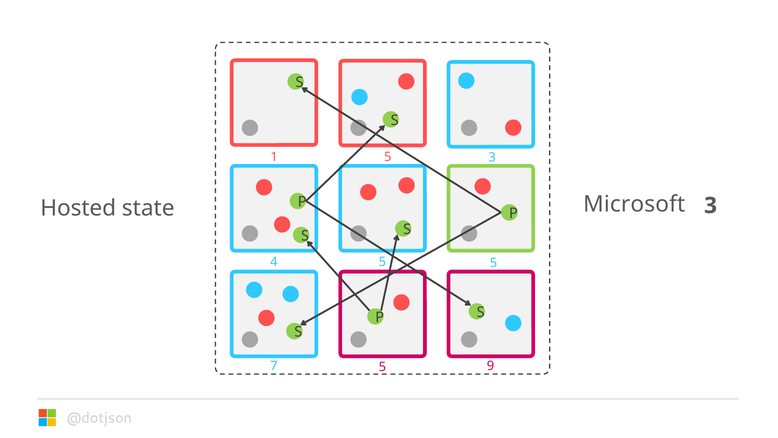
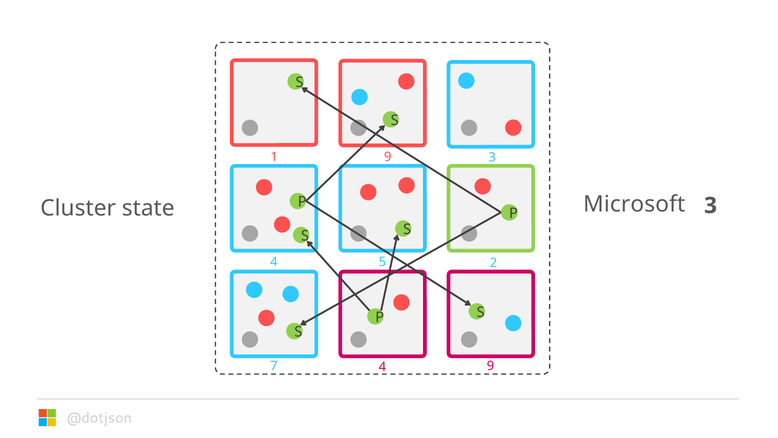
1 5: 5 -> 9
Hosted: Hosted -> Cluster
5 5: 5 -> 2
7 5: 5 -> 4
